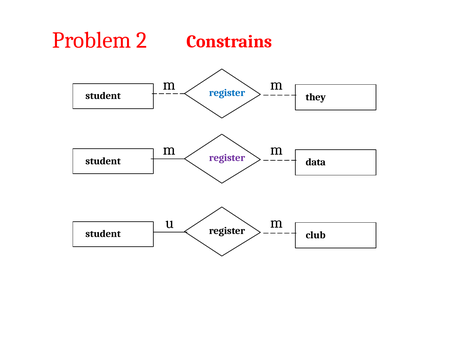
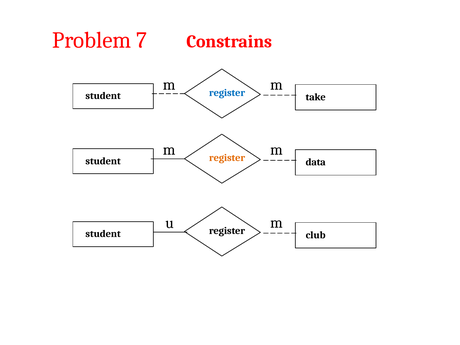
2: 2 -> 7
they: they -> take
register at (227, 158) colour: purple -> orange
